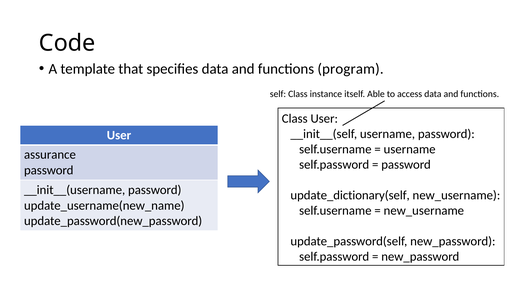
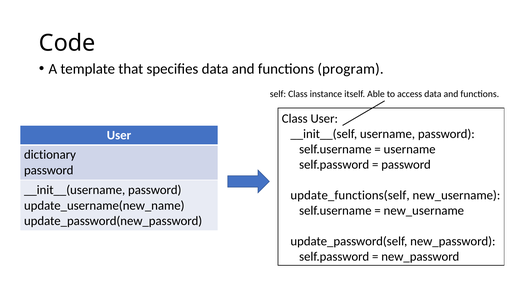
assurance: assurance -> dictionary
update_dictionary(self: update_dictionary(self -> update_functions(self
